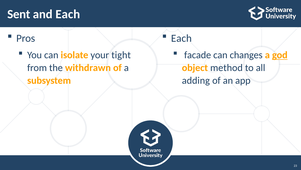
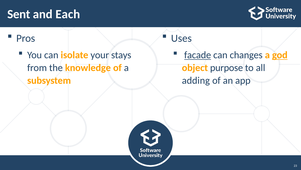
Each at (181, 38): Each -> Uses
tight: tight -> stays
facade underline: none -> present
withdrawn: withdrawn -> knowledge
method: method -> purpose
